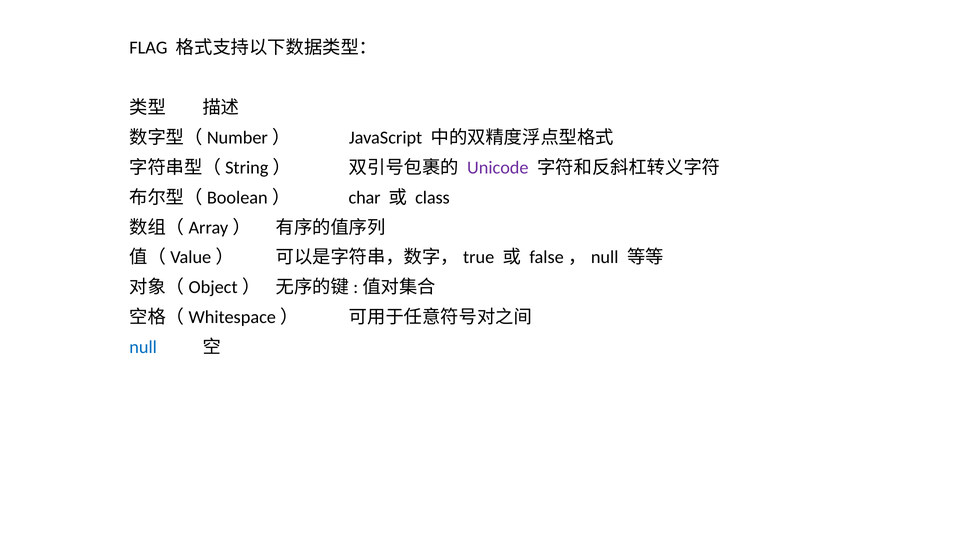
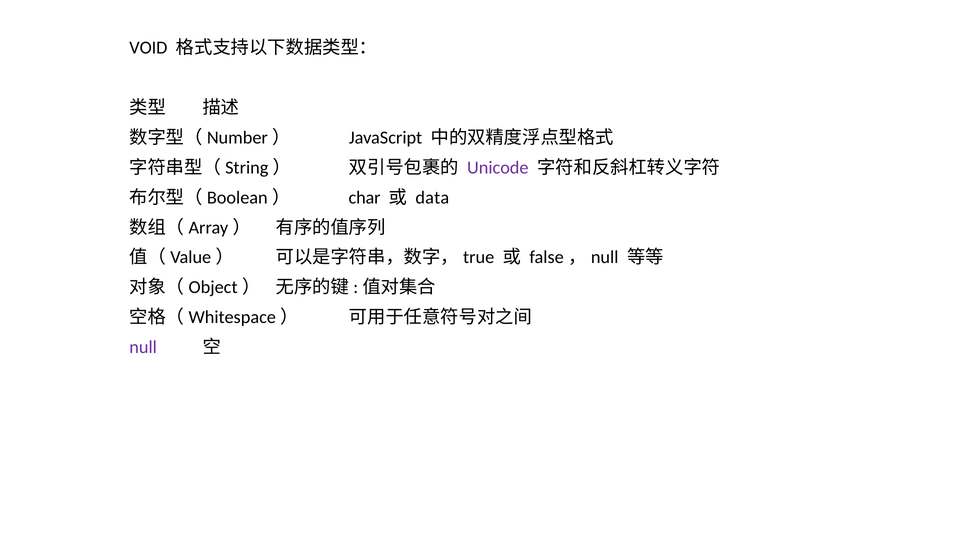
FLAG: FLAG -> VOID
class: class -> data
null colour: blue -> purple
